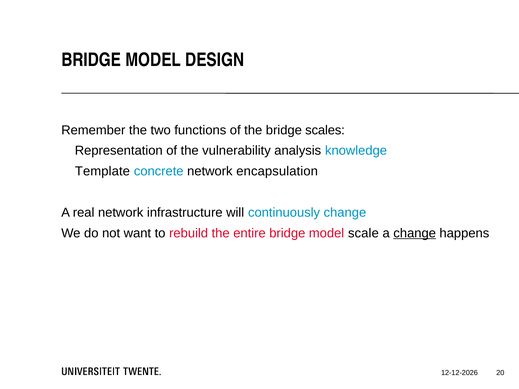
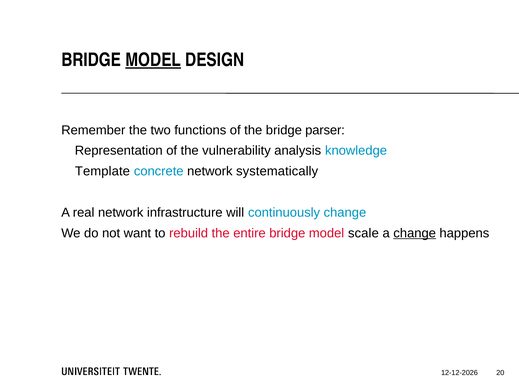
MODEL at (153, 60) underline: none -> present
scales: scales -> parser
encapsulation: encapsulation -> systematically
